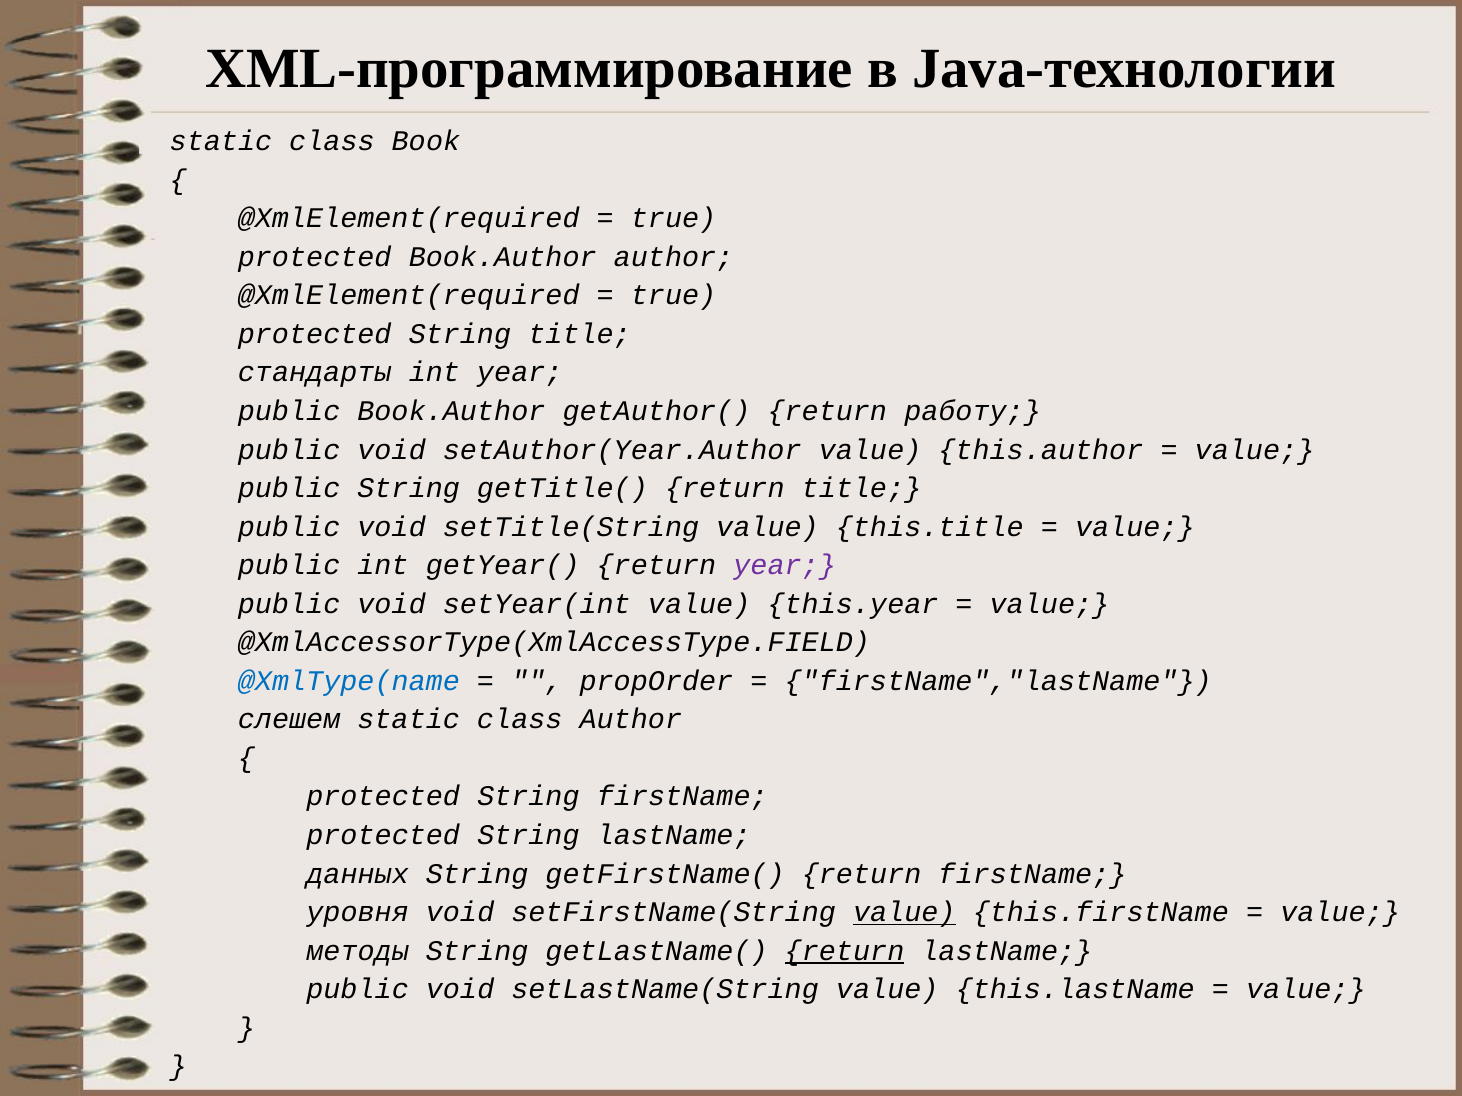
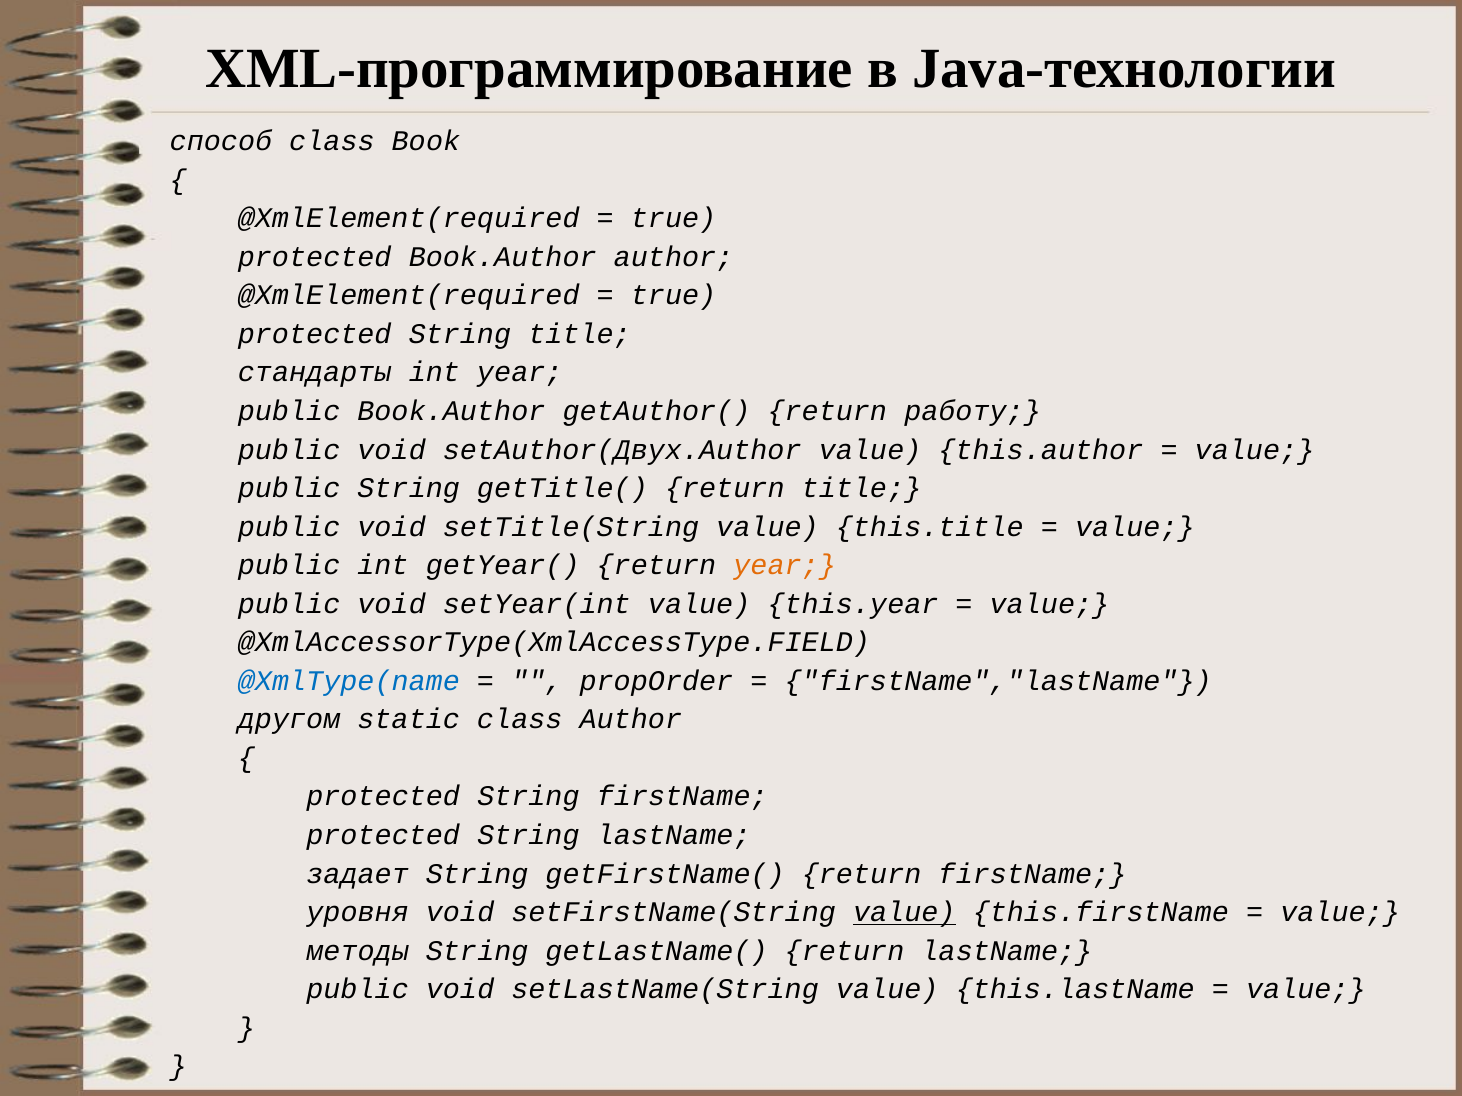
static at (221, 141): static -> способ
setAuthor(Year.Author: setAuthor(Year.Author -> setAuthor(Двух.Author
year at (785, 566) colour: purple -> orange
слешем: слешем -> другом
данных: данных -> задает
return at (845, 951) underline: present -> none
